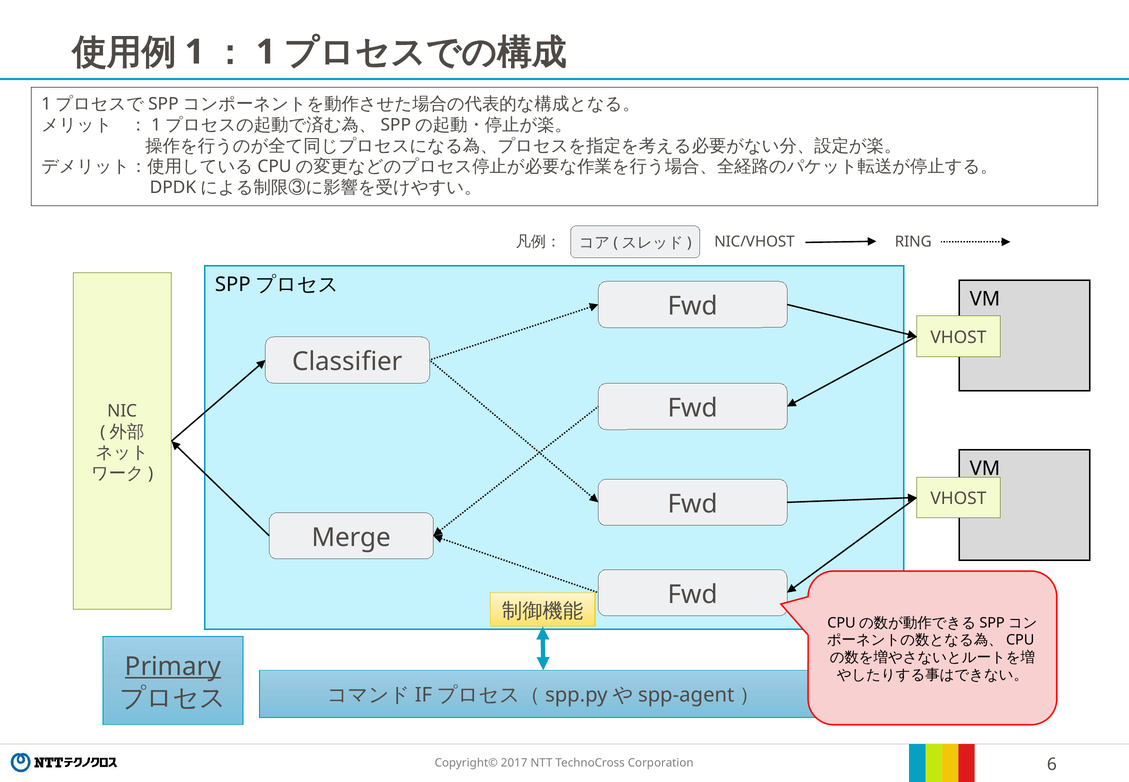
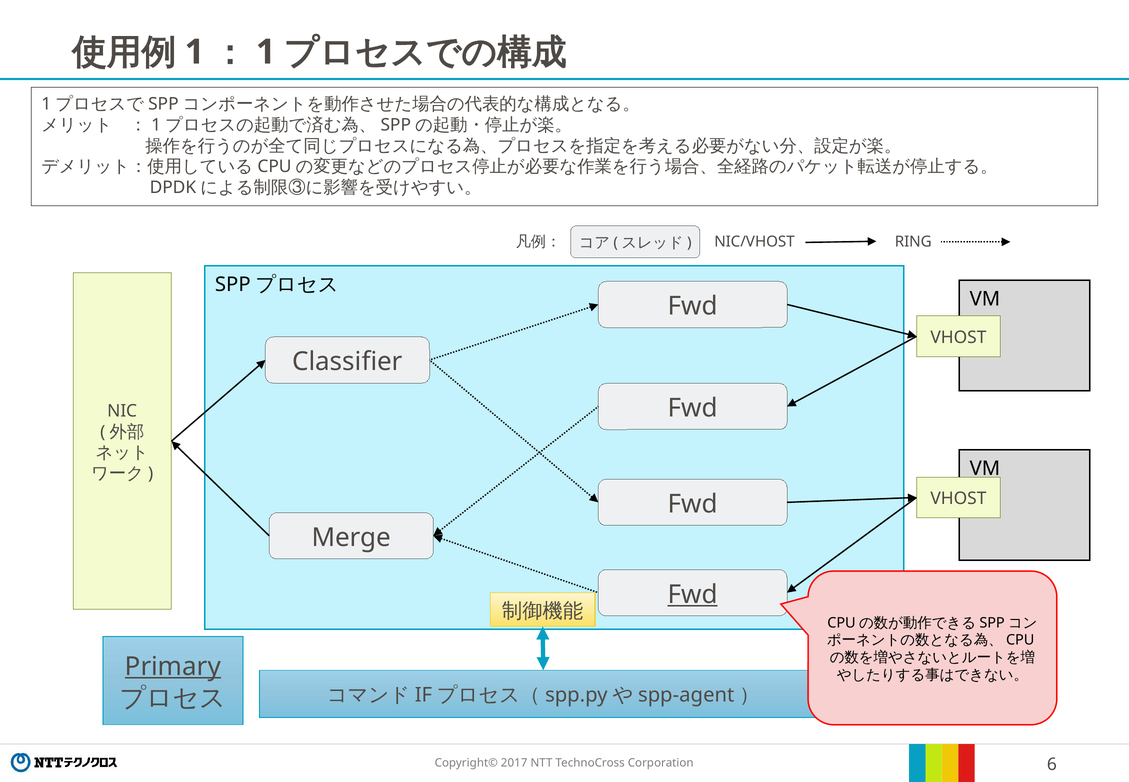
Fwd at (693, 594) underline: none -> present
